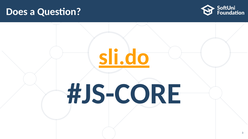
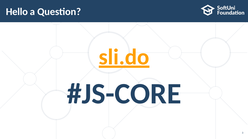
Does: Does -> Hello
